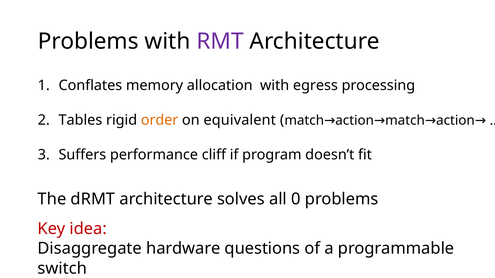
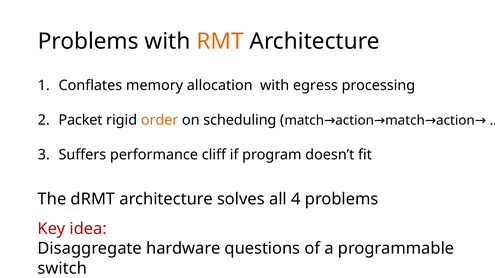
RMT colour: purple -> orange
Tables: Tables -> Packet
equivalent: equivalent -> scheduling
0: 0 -> 4
